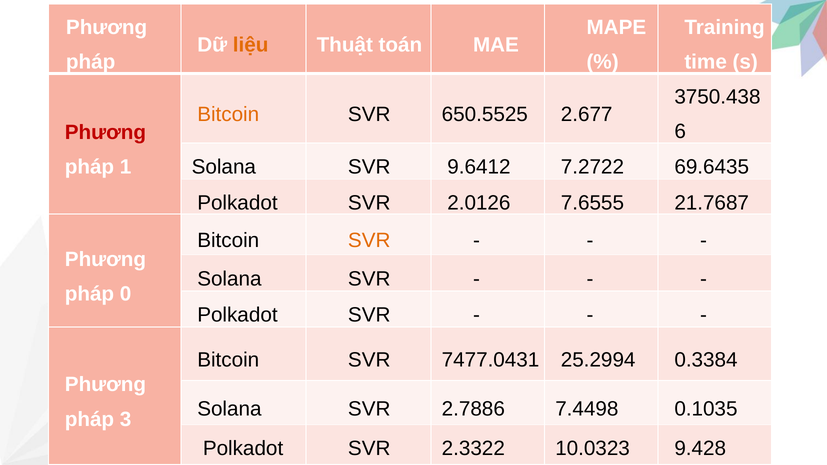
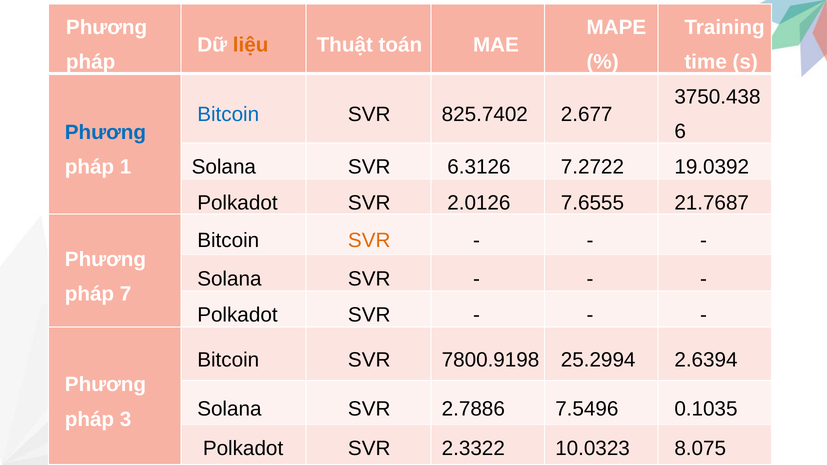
Bitcoin at (228, 114) colour: orange -> blue
650.5525: 650.5525 -> 825.7402
Phương at (105, 132) colour: red -> blue
9.6412: 9.6412 -> 6.3126
69.6435: 69.6435 -> 19.0392
0: 0 -> 7
7477.0431: 7477.0431 -> 7800.9198
0.3384: 0.3384 -> 2.6394
7.4498: 7.4498 -> 7.5496
9.428: 9.428 -> 8.075
